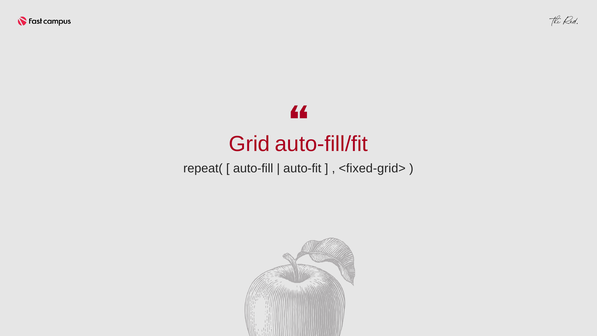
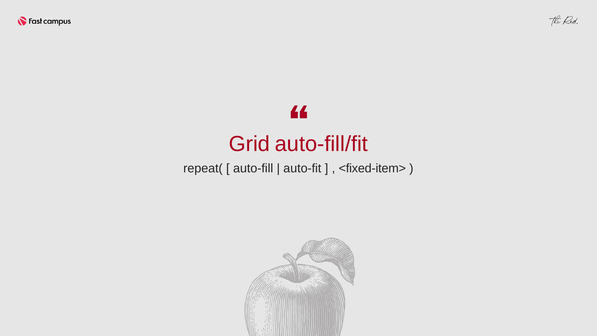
<fixed-grid>: <fixed-grid> -> <fixed-item>
